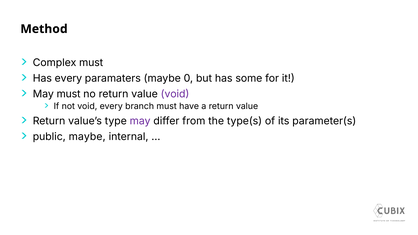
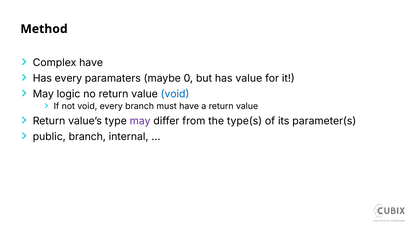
Complex must: must -> have
has some: some -> value
May must: must -> logic
void at (175, 94) colour: purple -> blue
public maybe: maybe -> branch
